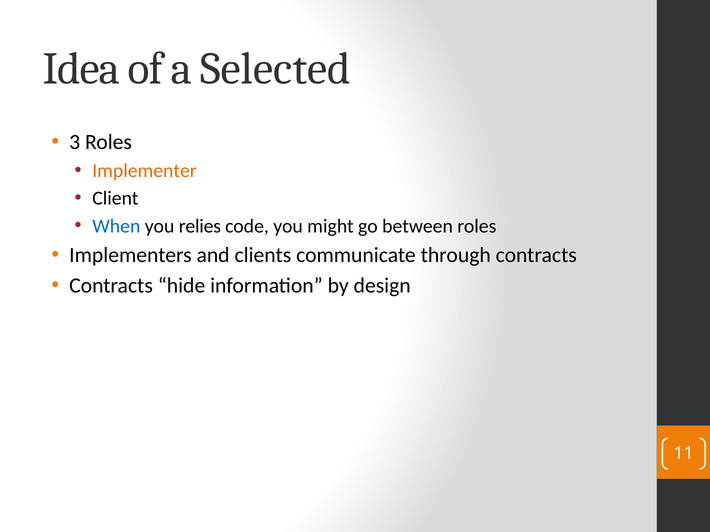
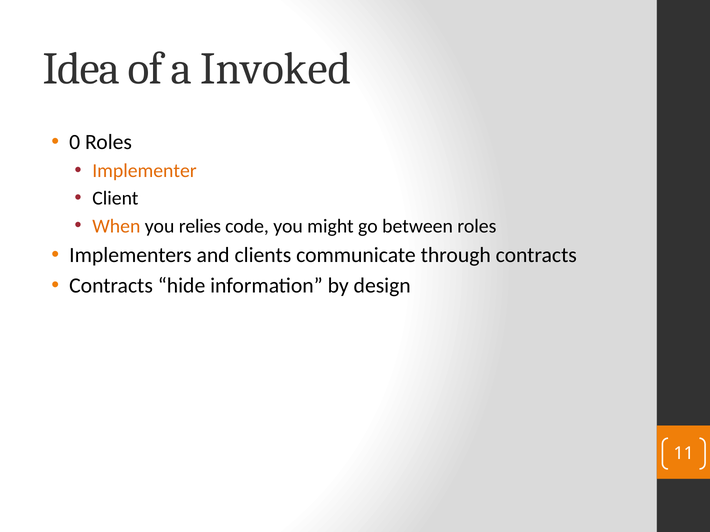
Selected: Selected -> Invoked
3: 3 -> 0
When colour: blue -> orange
